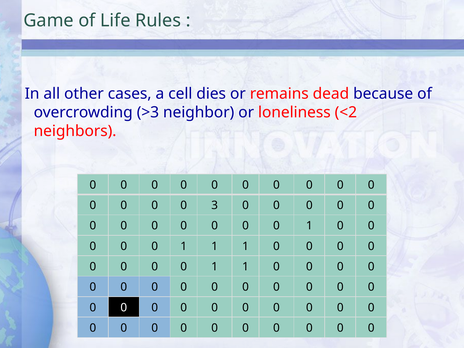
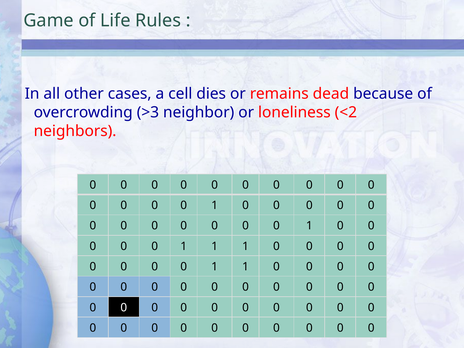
3 at (215, 205): 3 -> 1
